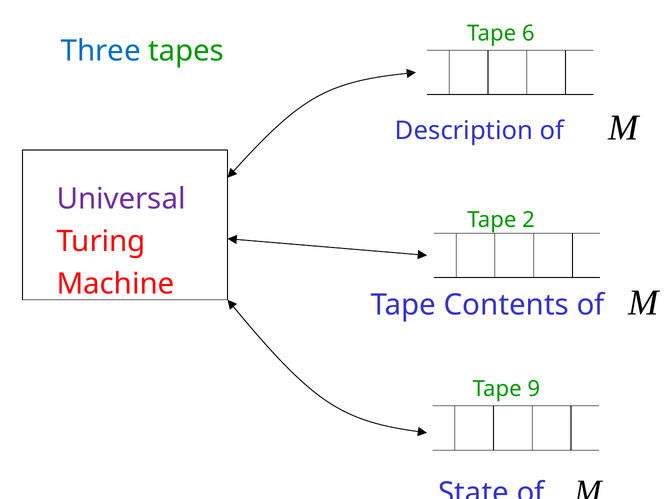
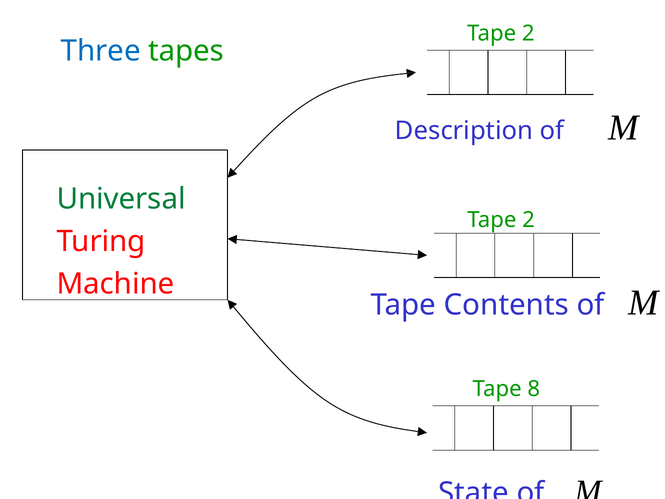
6 at (528, 33): 6 -> 2
Universal colour: purple -> green
9: 9 -> 8
